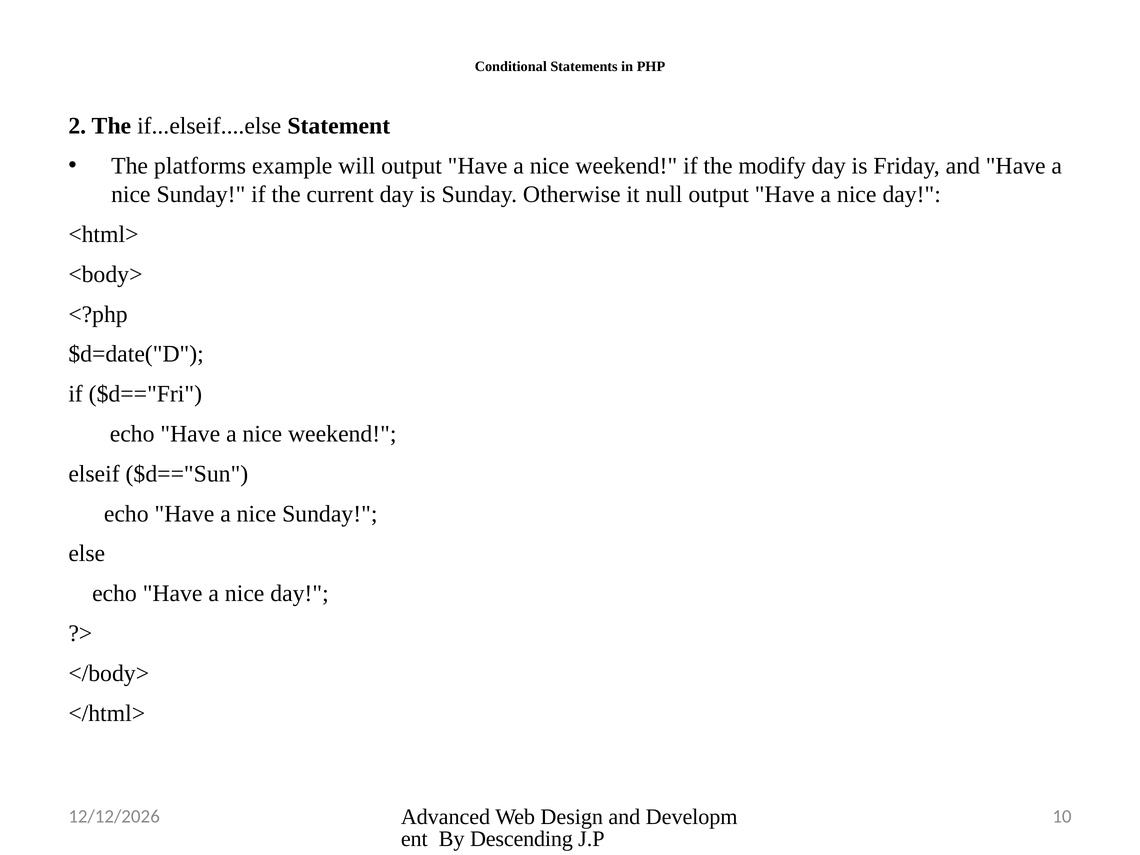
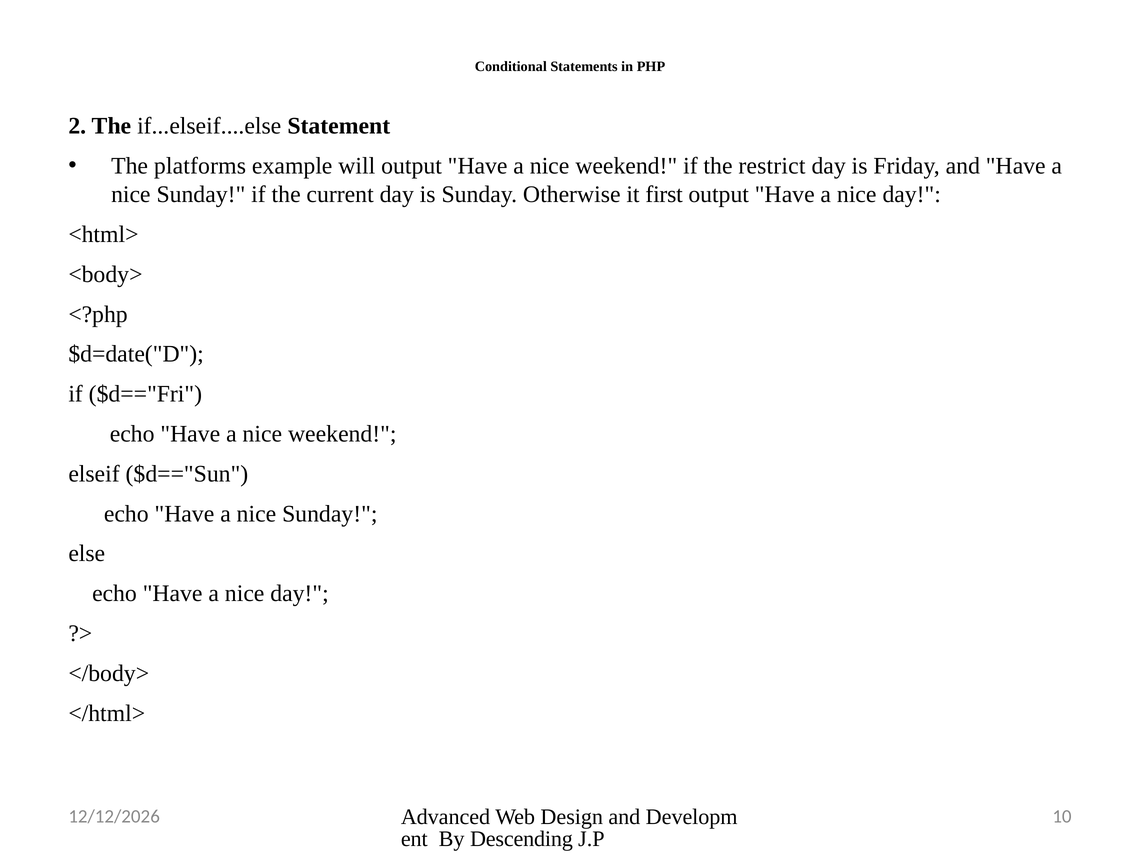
modify: modify -> restrict
null: null -> first
